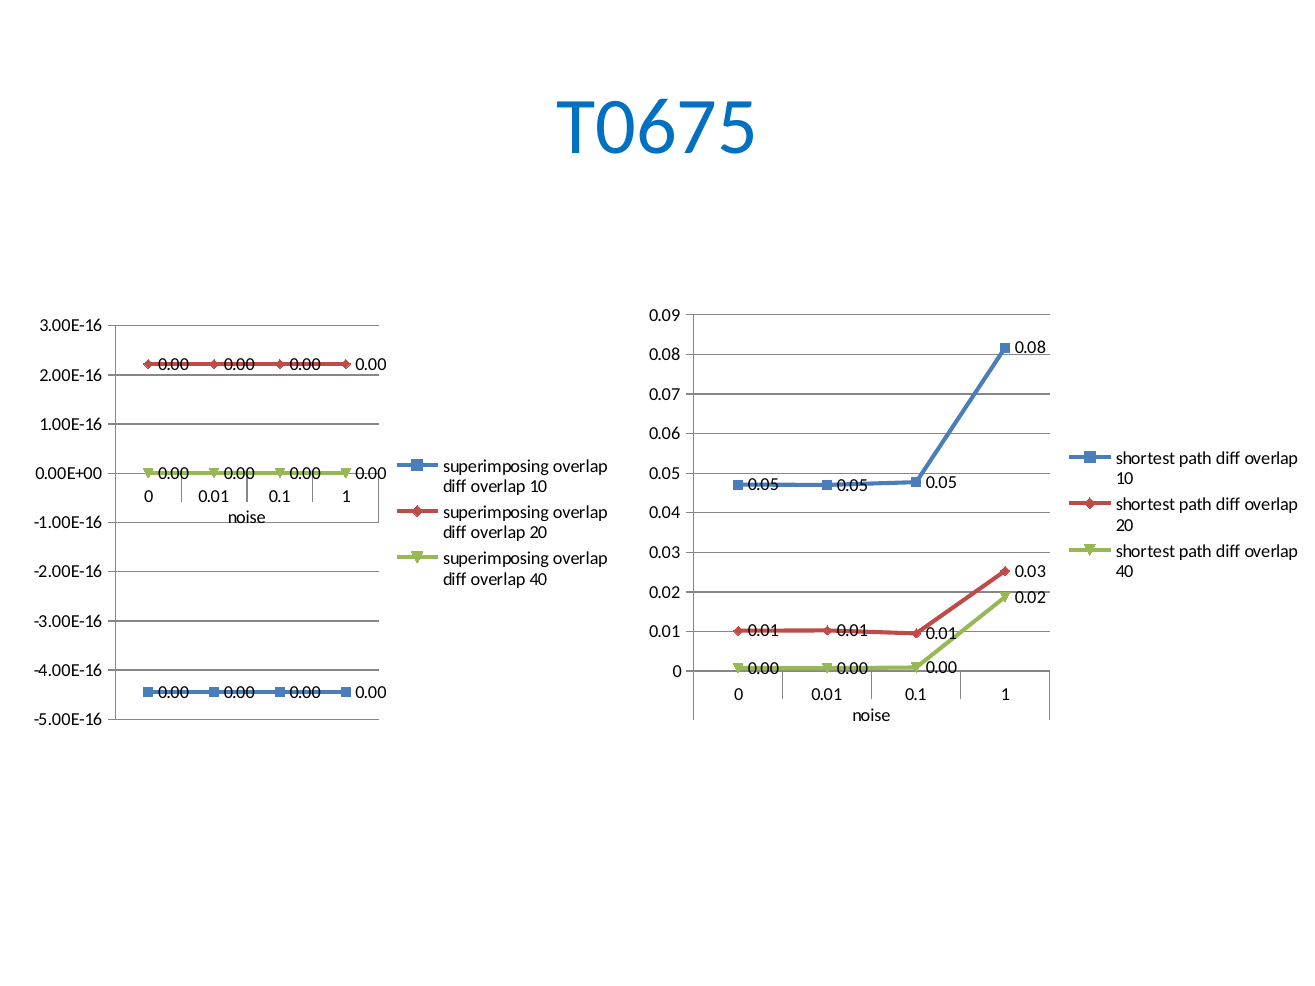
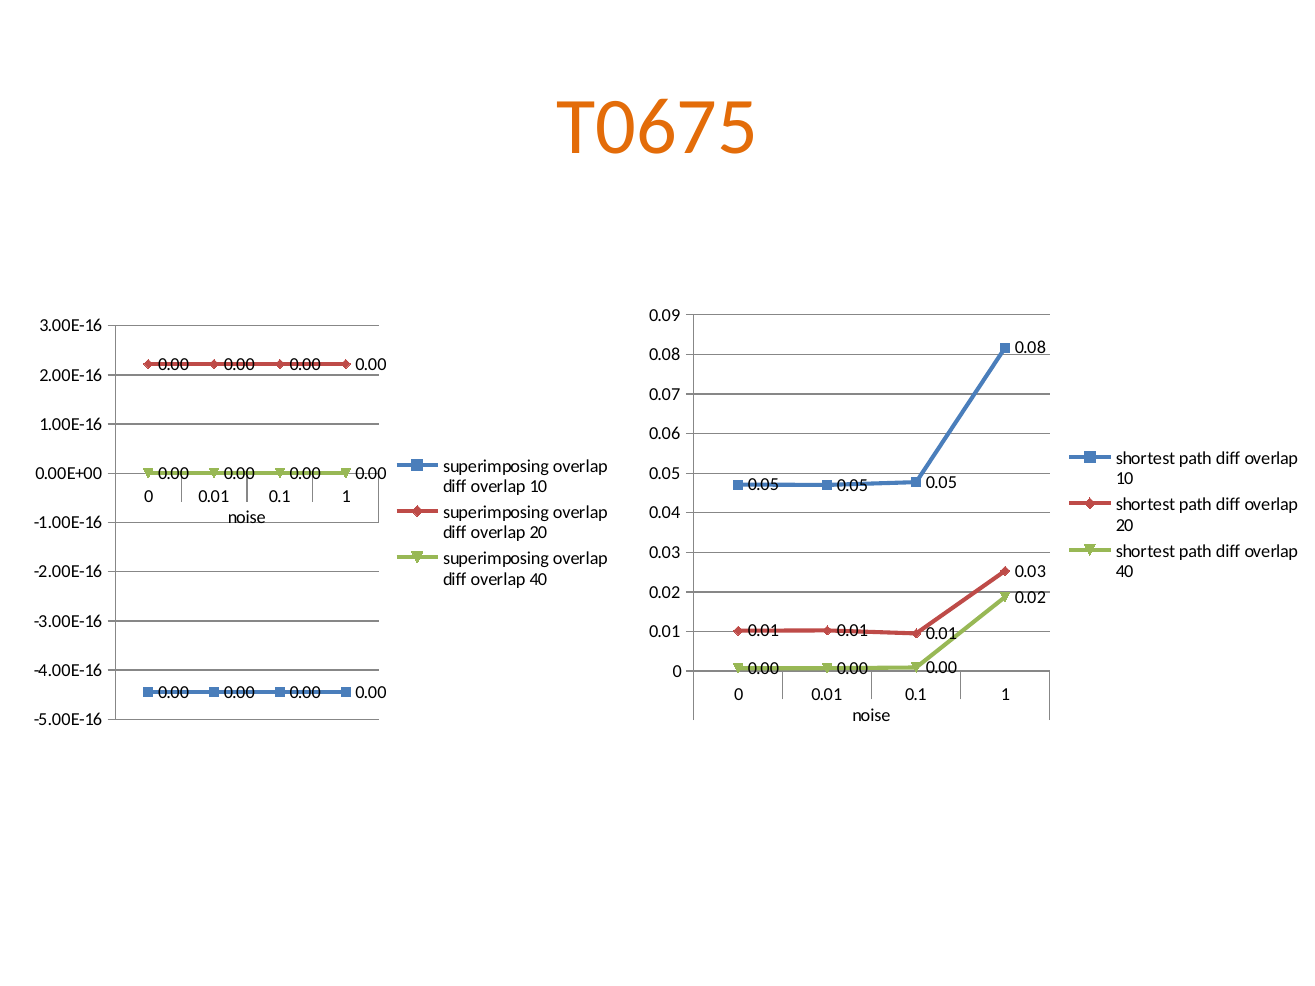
T0675 colour: blue -> orange
